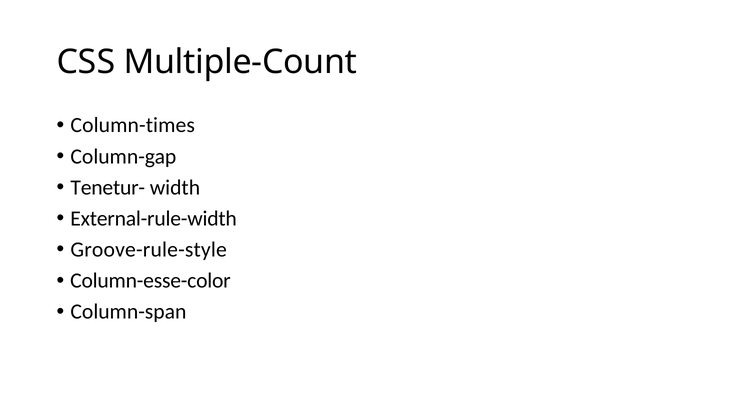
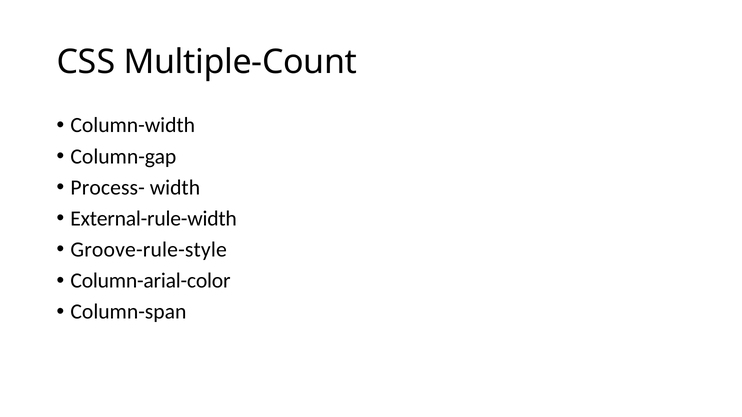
Column-times: Column-times -> Column-width
Tenetur-: Tenetur- -> Process-
Column-esse-color: Column-esse-color -> Column-arial-color
